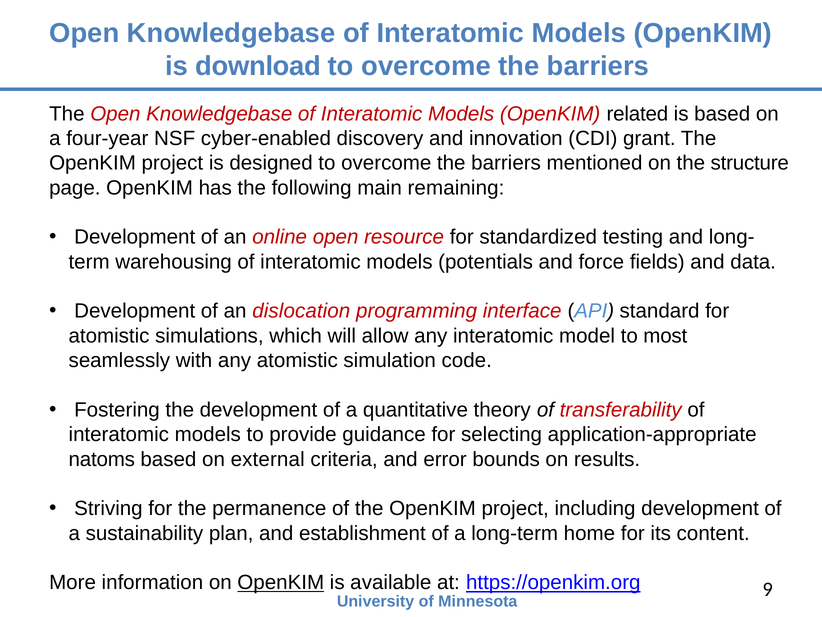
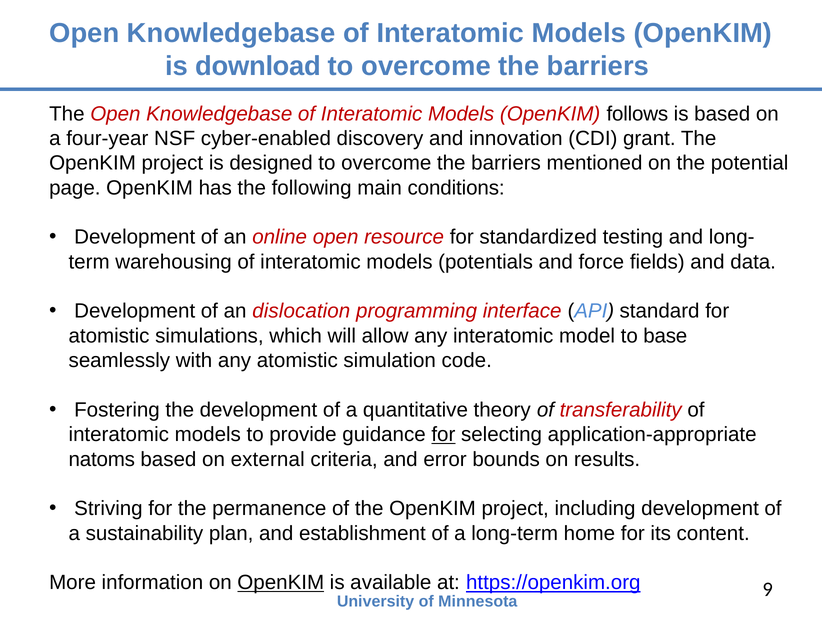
related: related -> follows
structure: structure -> potential
remaining: remaining -> conditions
most: most -> base
for at (443, 434) underline: none -> present
